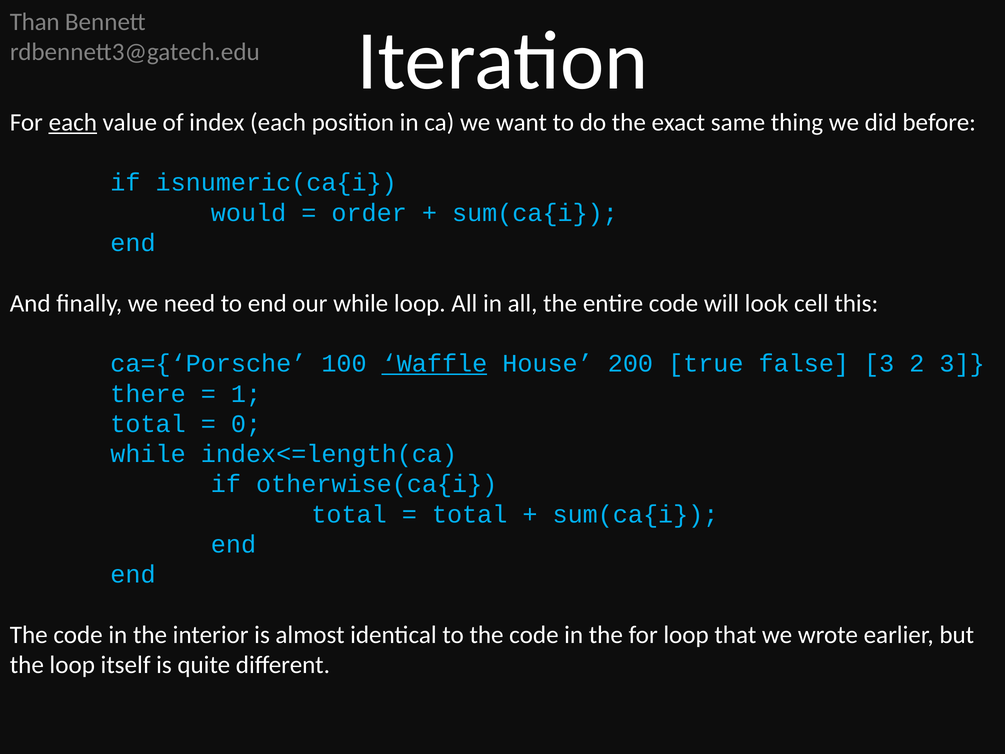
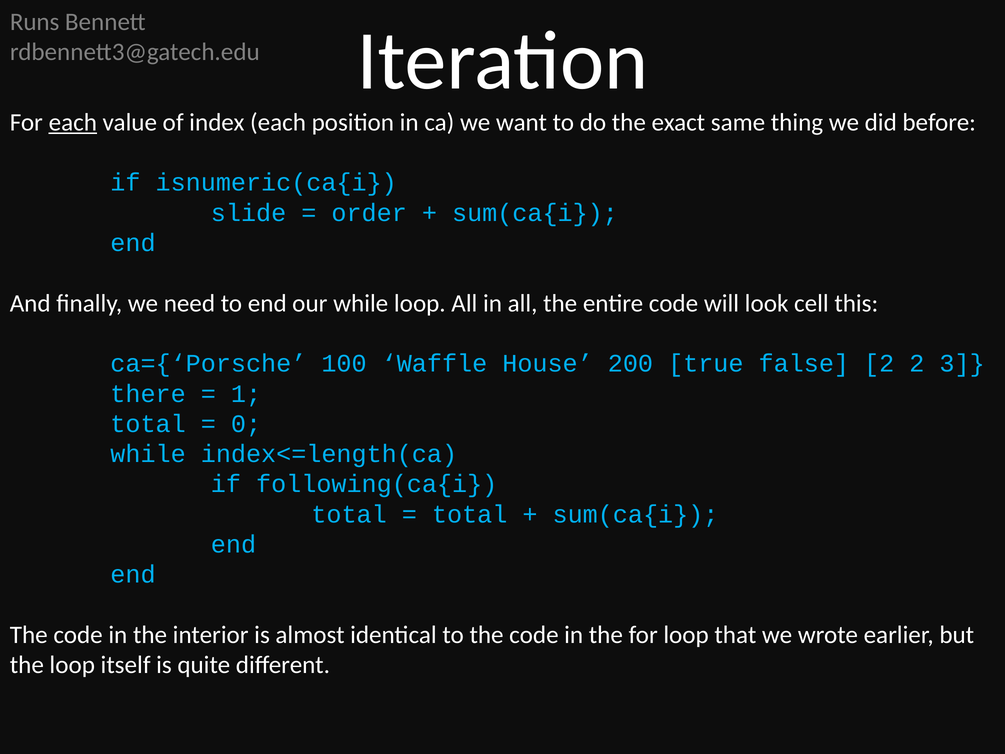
Than: Than -> Runs
would: would -> slide
Waffle underline: present -> none
false 3: 3 -> 2
otherwise(ca{i: otherwise(ca{i -> following(ca{i
